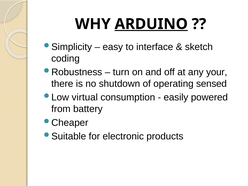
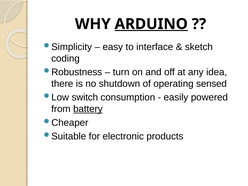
your: your -> idea
virtual: virtual -> switch
battery underline: none -> present
